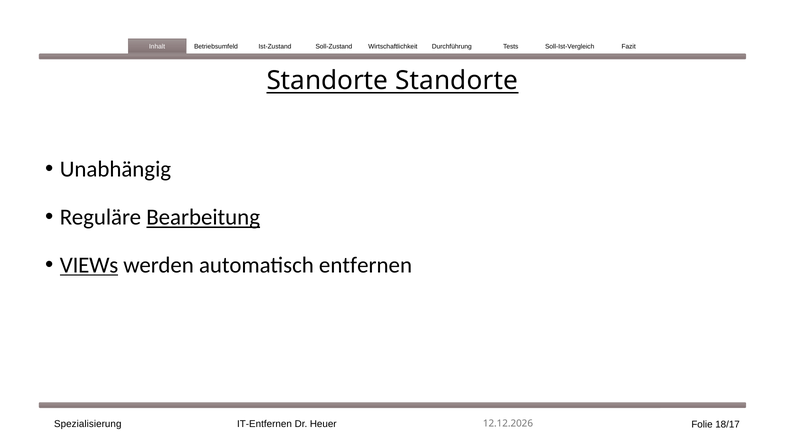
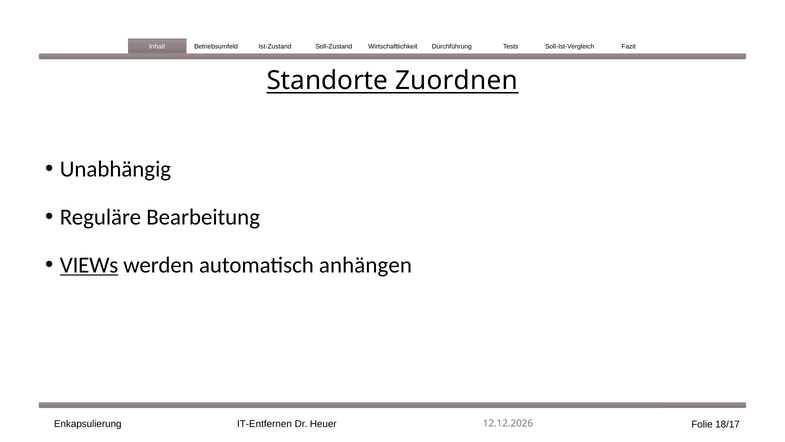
Standorte Standorte: Standorte -> Zuordnen
Bearbeitung underline: present -> none
entfernen: entfernen -> anhängen
Spezialisierung: Spezialisierung -> Enkapsulierung
